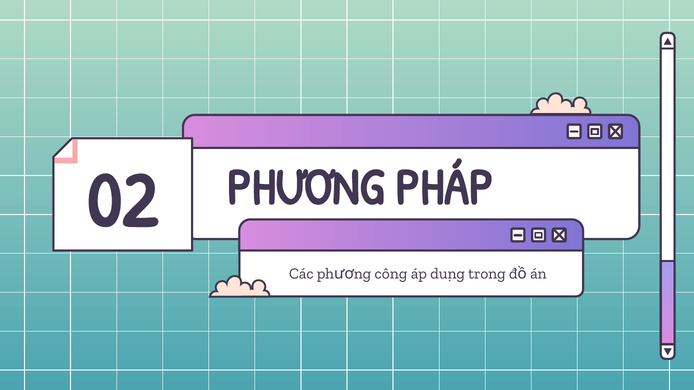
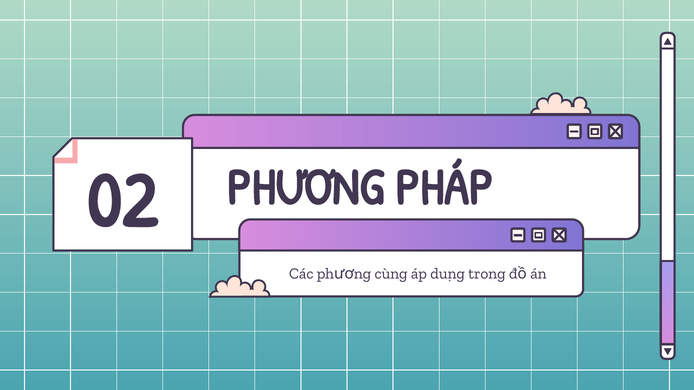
công: công -> cùng
